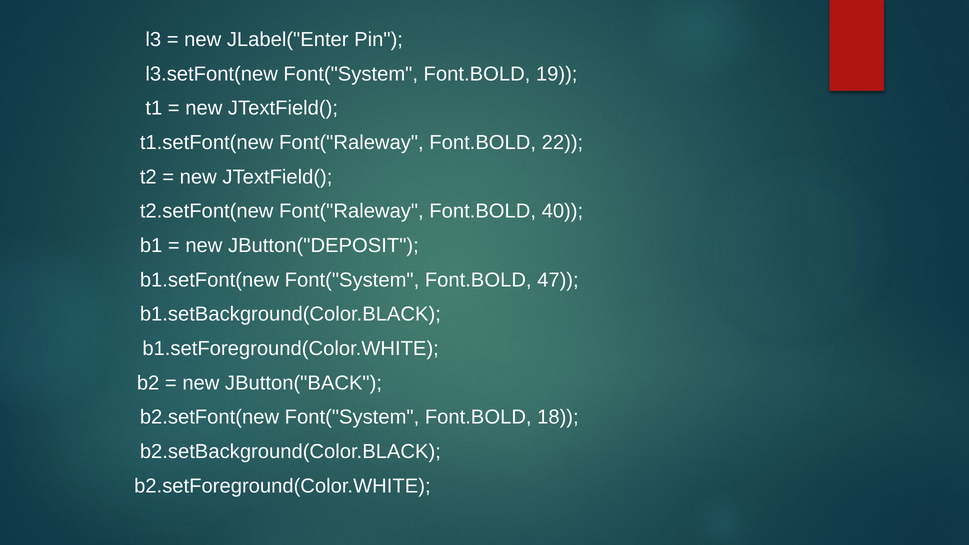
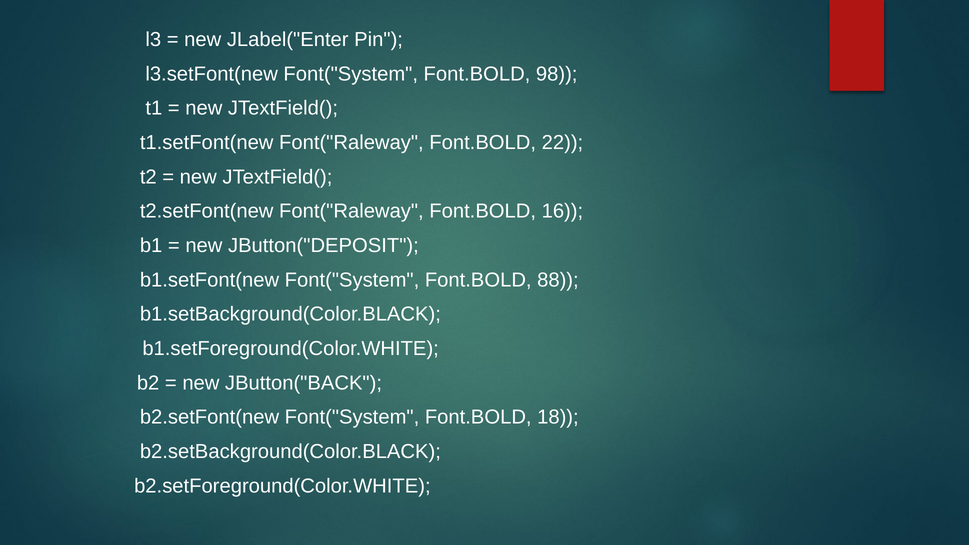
19: 19 -> 98
40: 40 -> 16
47: 47 -> 88
